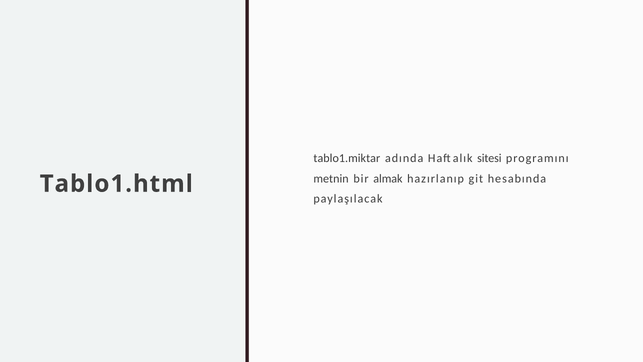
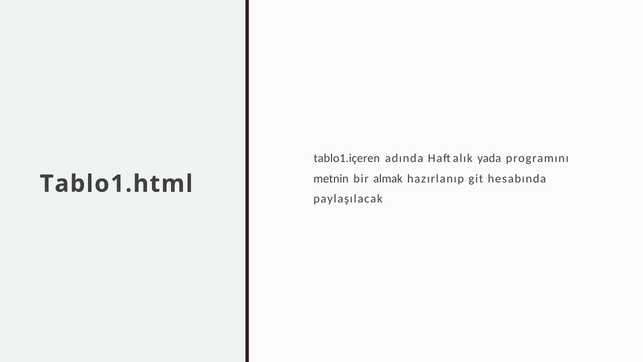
tablo1.miktar: tablo1.miktar -> tablo1.içeren
sitesi: sitesi -> yada
